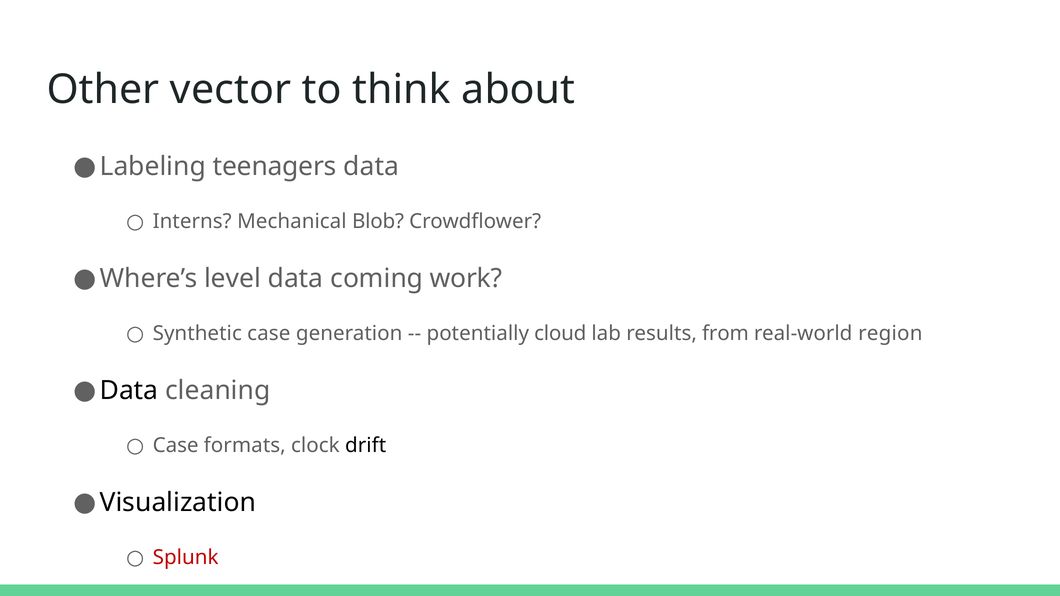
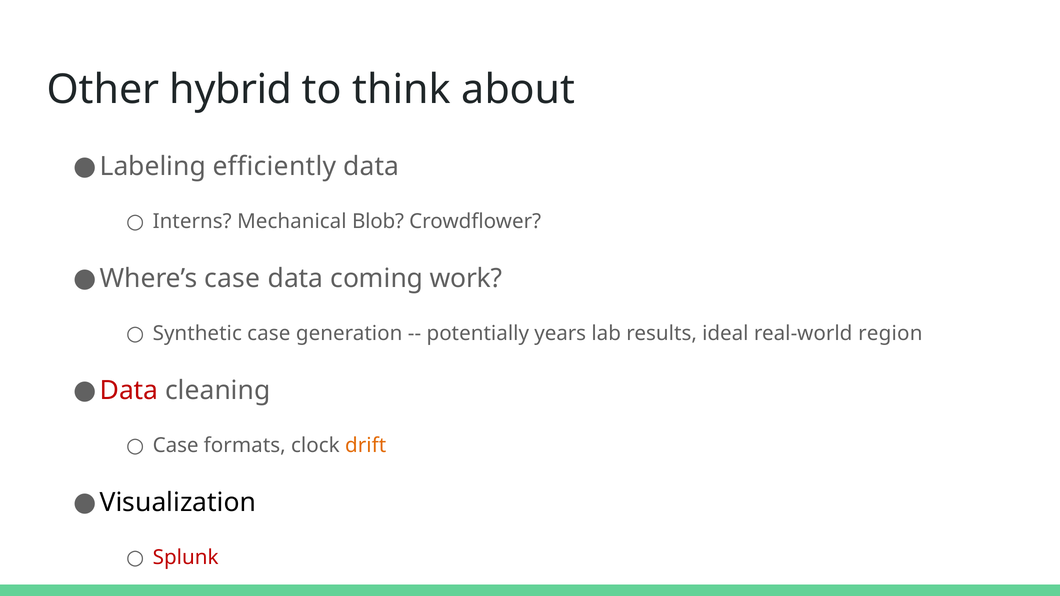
vector: vector -> hybrid
teenagers: teenagers -> efficiently
Where’s level: level -> case
cloud: cloud -> years
from: from -> ideal
Data at (129, 391) colour: black -> red
drift colour: black -> orange
